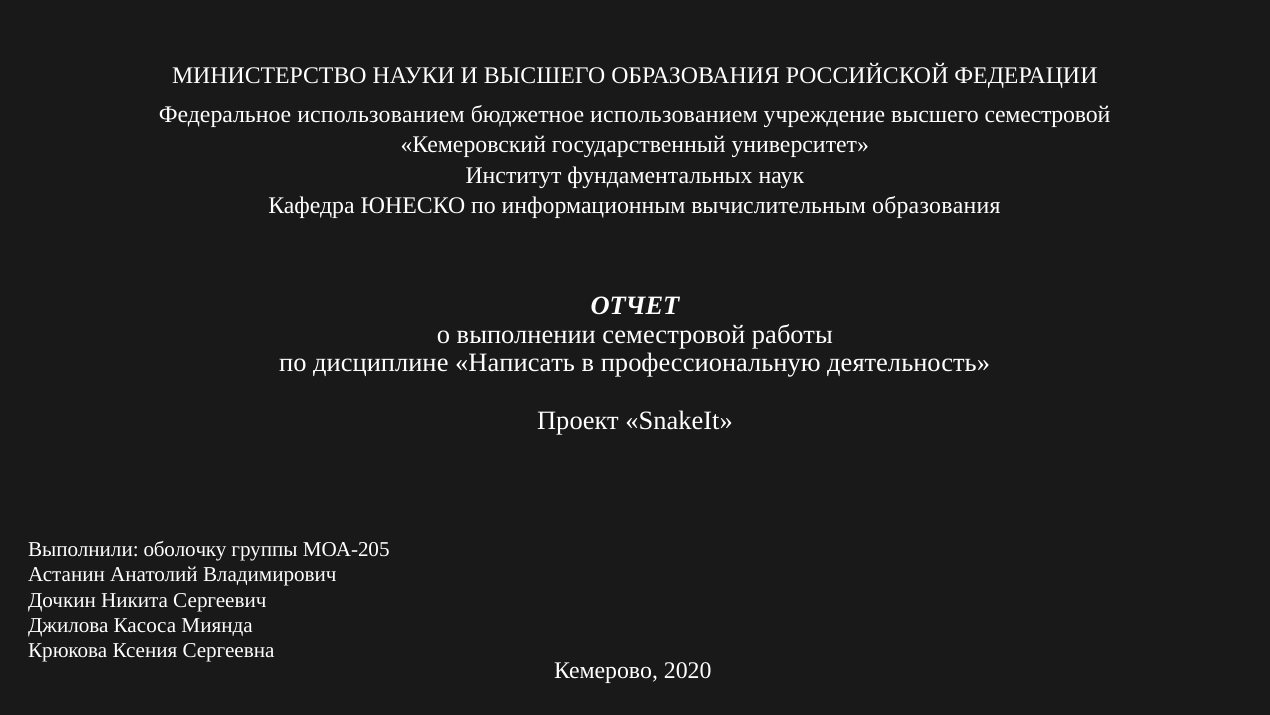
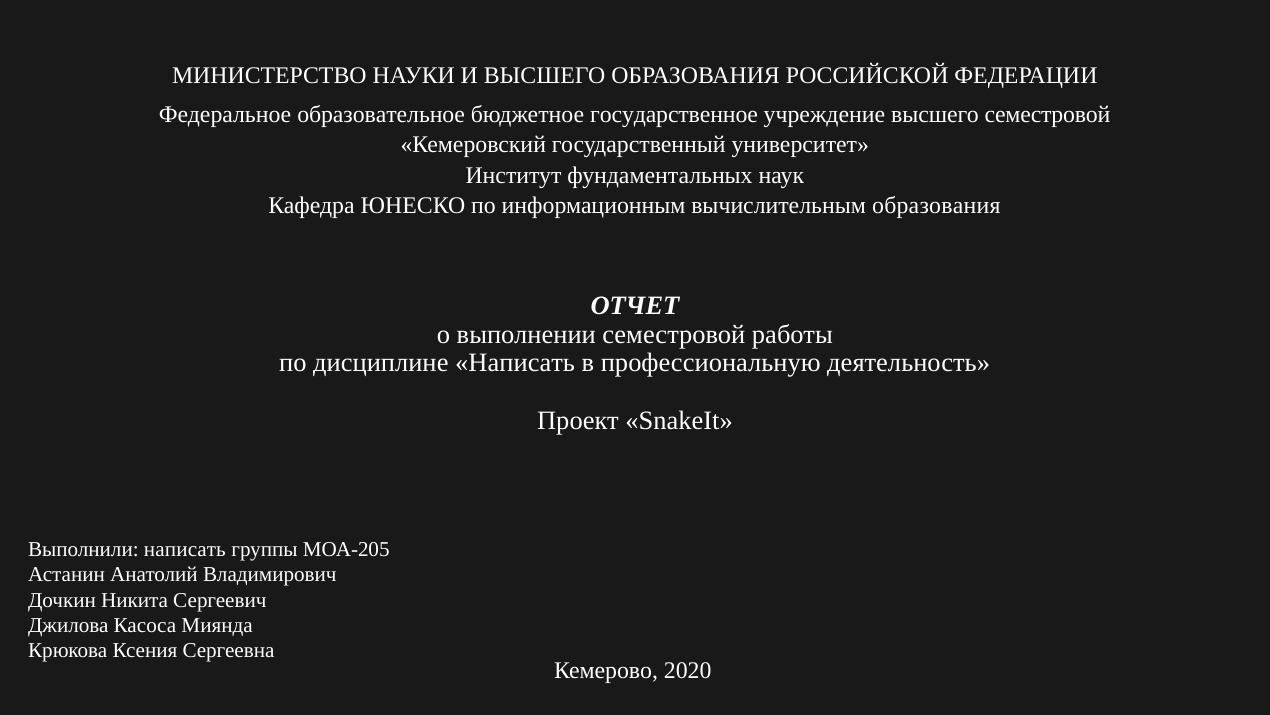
Федеральное использованием: использованием -> образовательное
бюджетное использованием: использованием -> государственное
Выполнили оболочку: оболочку -> написать
